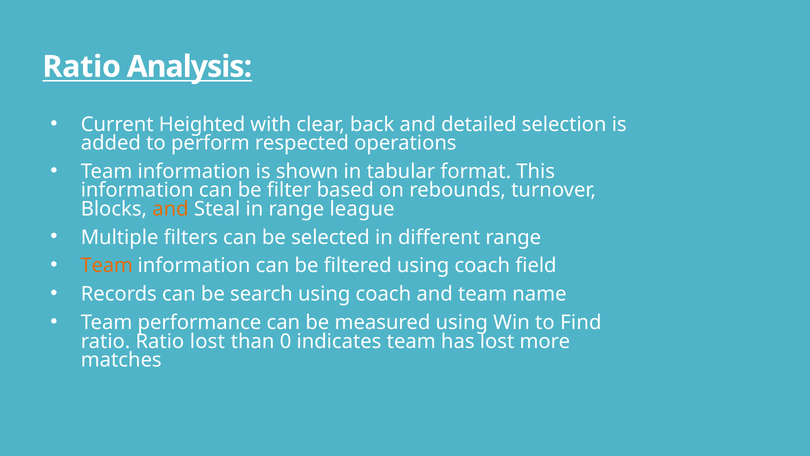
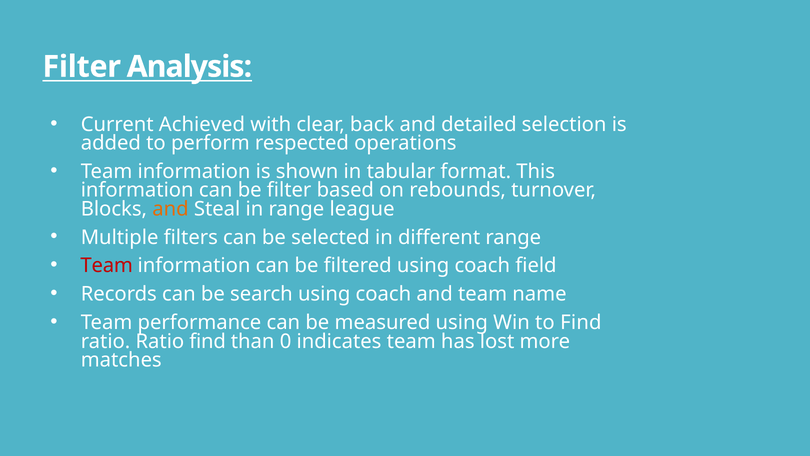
Ratio at (82, 67): Ratio -> Filter
Heighted: Heighted -> Achieved
Team at (107, 266) colour: orange -> red
Ratio lost: lost -> find
